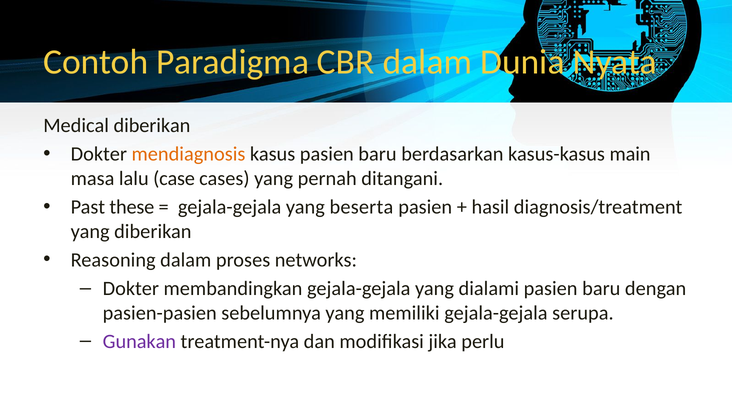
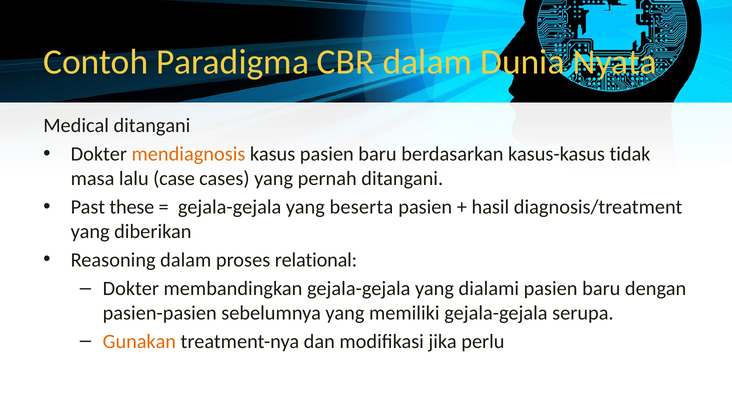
Medical diberikan: diberikan -> ditangani
main: main -> tidak
networks: networks -> relational
Gunakan colour: purple -> orange
